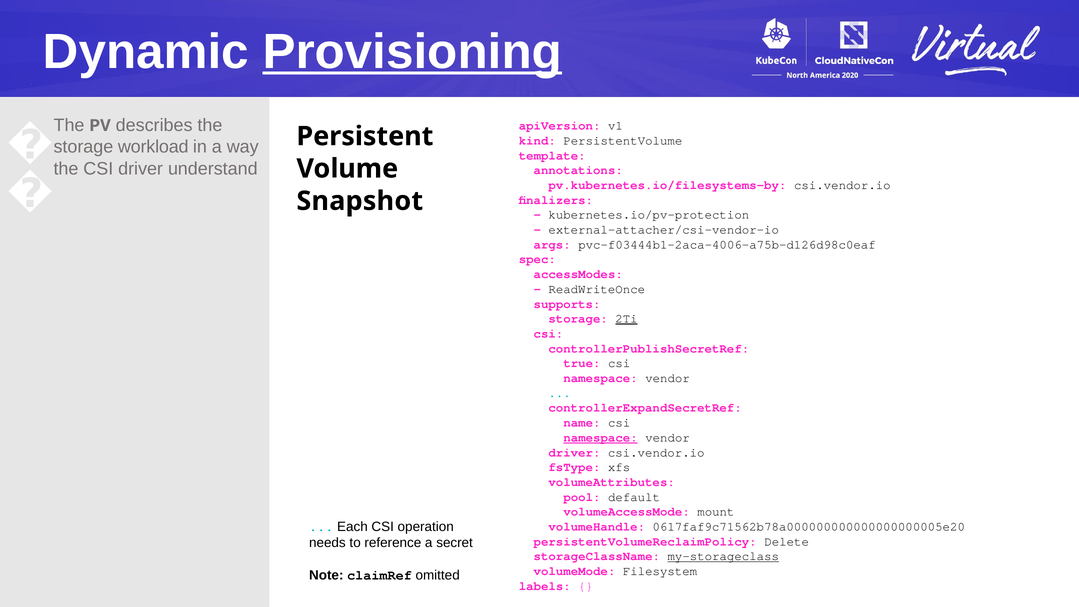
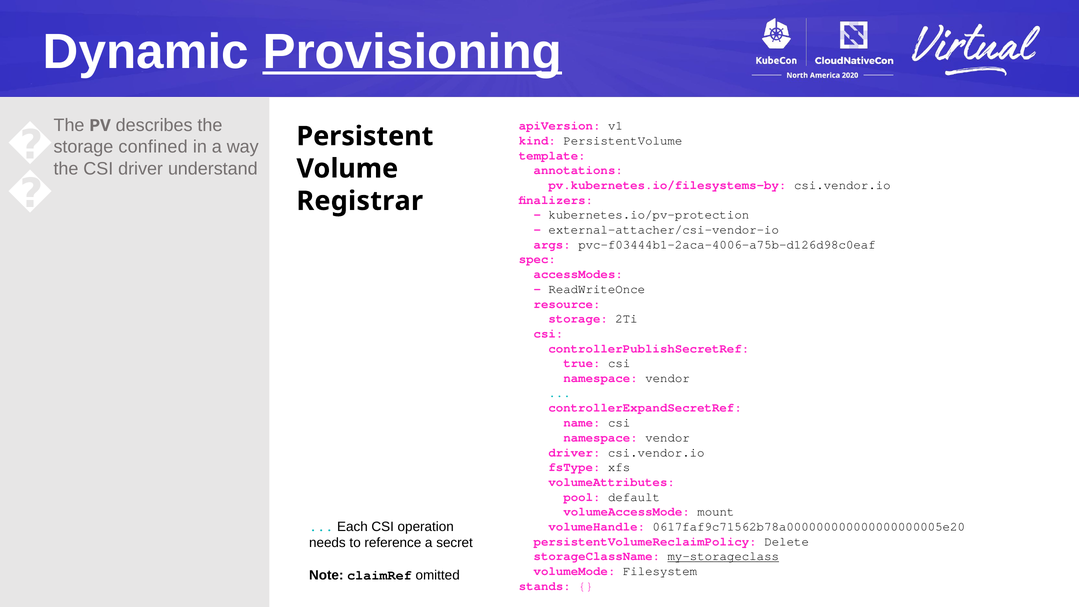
workload: workload -> confined
Snapshot: Snapshot -> Registrar
supports: supports -> resource
2Ti underline: present -> none
namespace at (601, 438) underline: present -> none
labels: labels -> stands
